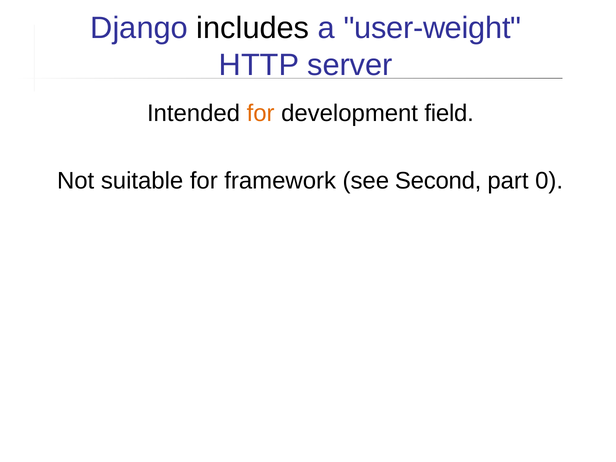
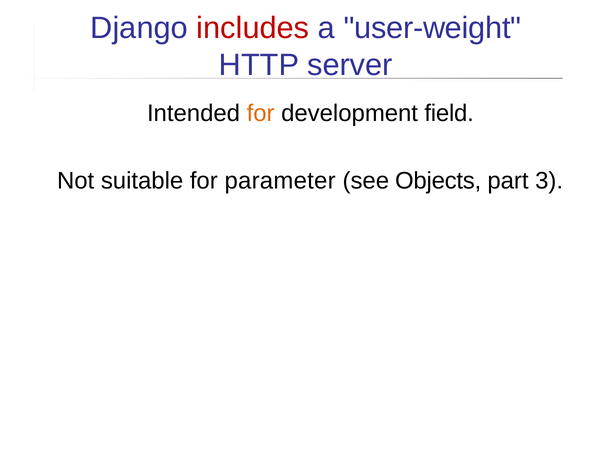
includes colour: black -> red
framework: framework -> parameter
Second: Second -> Objects
0: 0 -> 3
